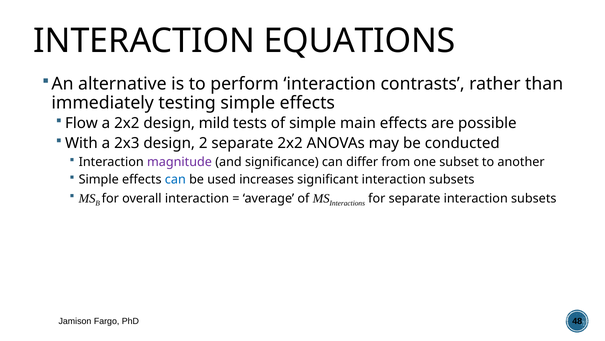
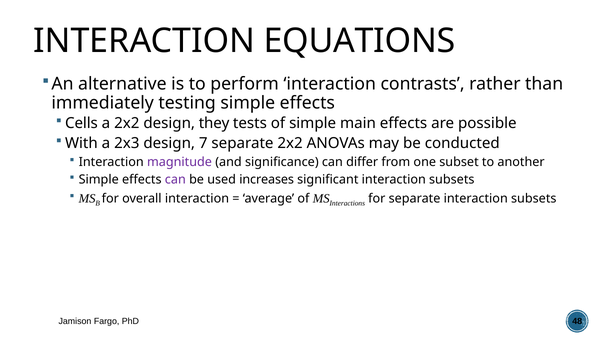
Flow: Flow -> Cells
mild: mild -> they
2: 2 -> 7
can at (175, 179) colour: blue -> purple
